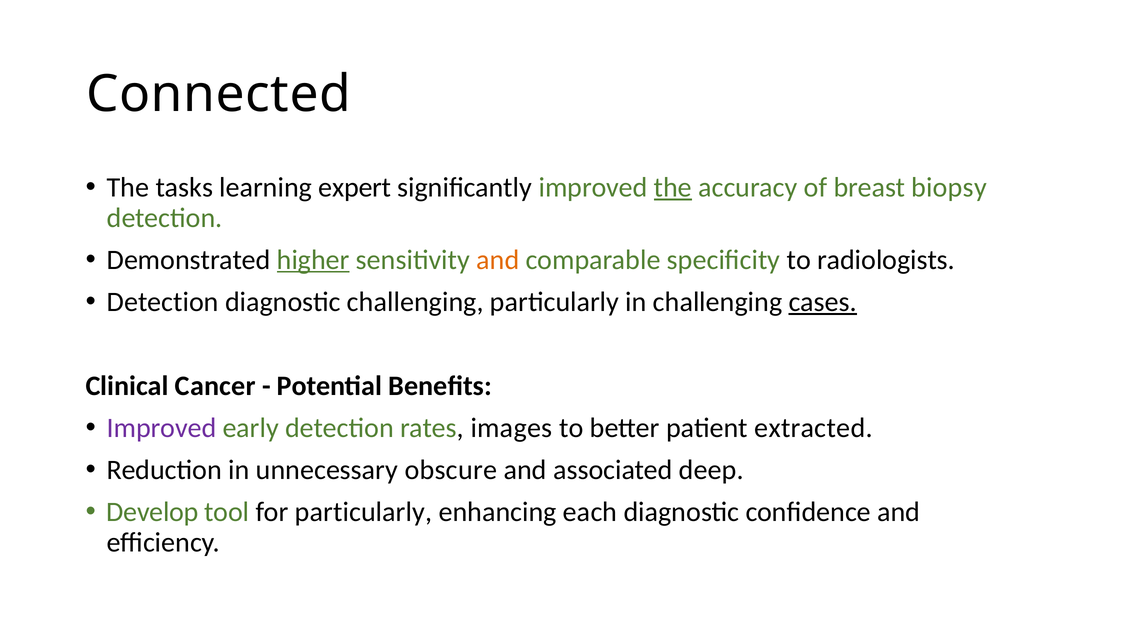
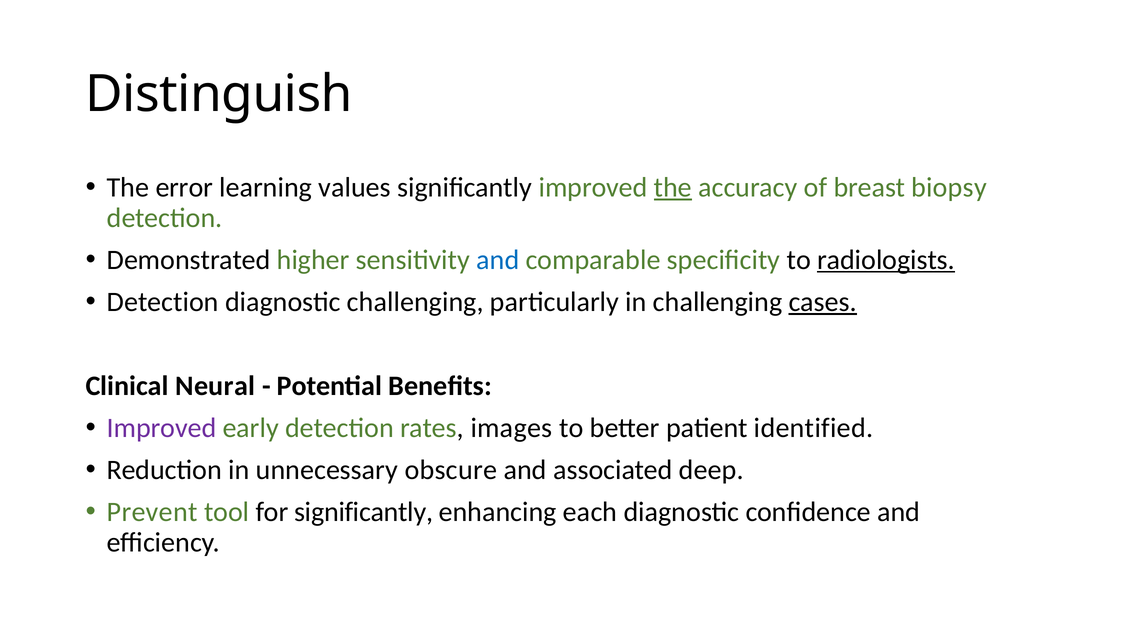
Connected: Connected -> Distinguish
tasks: tasks -> error
expert: expert -> values
higher underline: present -> none
and at (498, 260) colour: orange -> blue
radiologists underline: none -> present
Cancer: Cancer -> Neural
extracted: extracted -> identified
Develop: Develop -> Prevent
for particularly: particularly -> significantly
